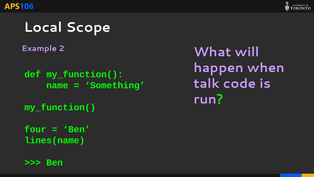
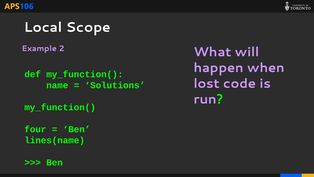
talk: talk -> lost
Something: Something -> Solutions
